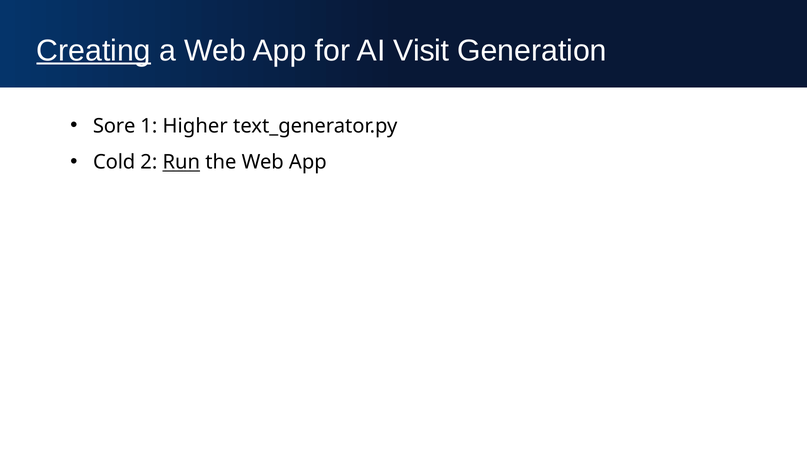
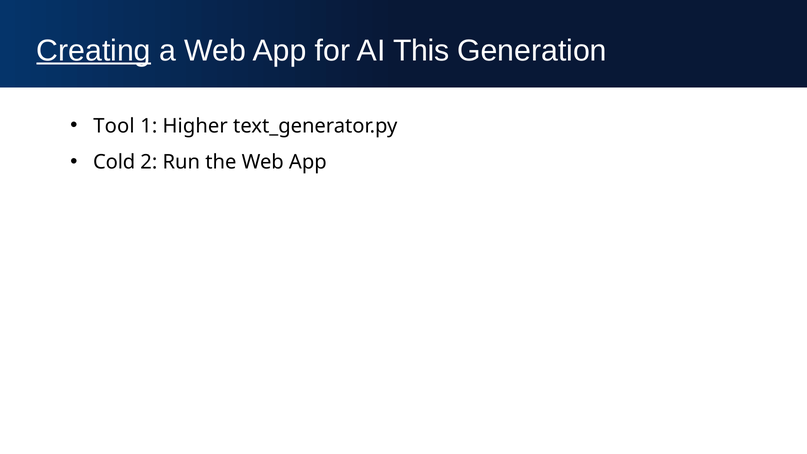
Visit: Visit -> This
Sore: Sore -> Tool
Run underline: present -> none
